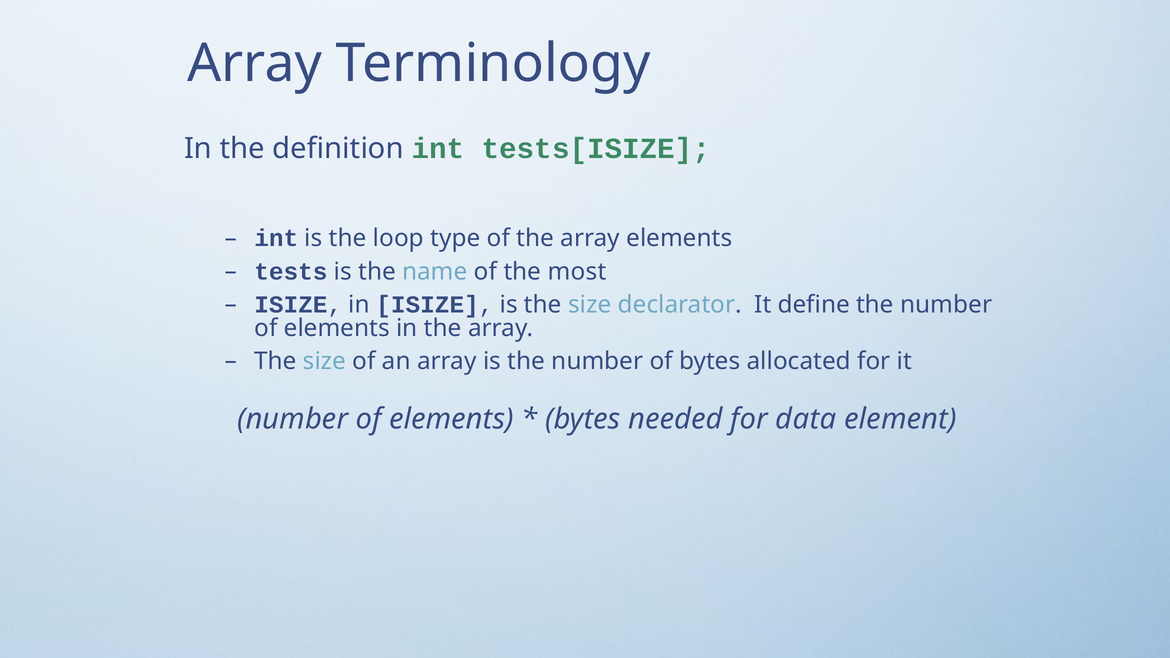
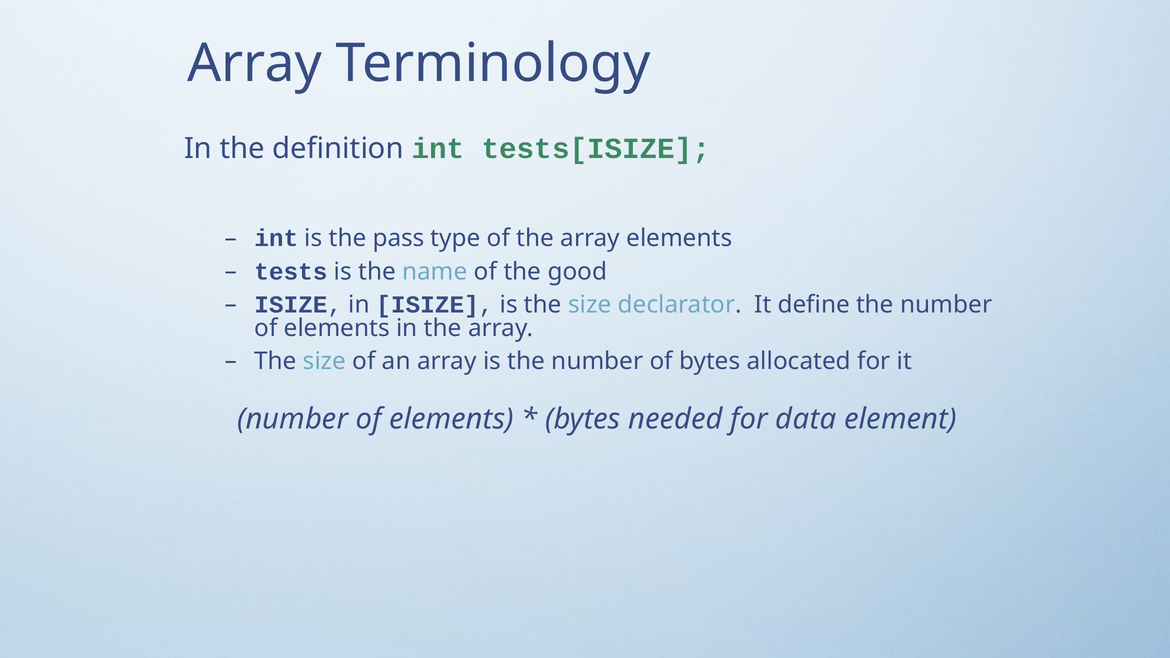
loop: loop -> pass
most: most -> good
